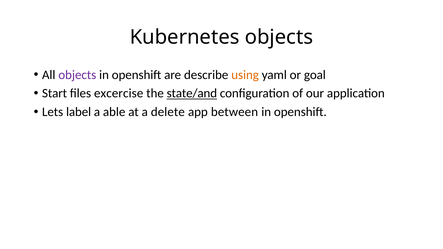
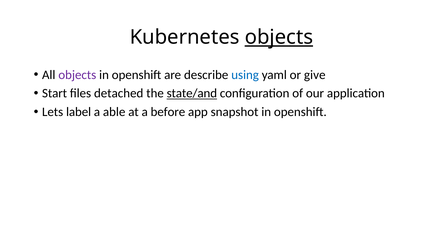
objects at (279, 37) underline: none -> present
using colour: orange -> blue
goal: goal -> give
excercise: excercise -> detached
delete: delete -> before
between: between -> snapshot
